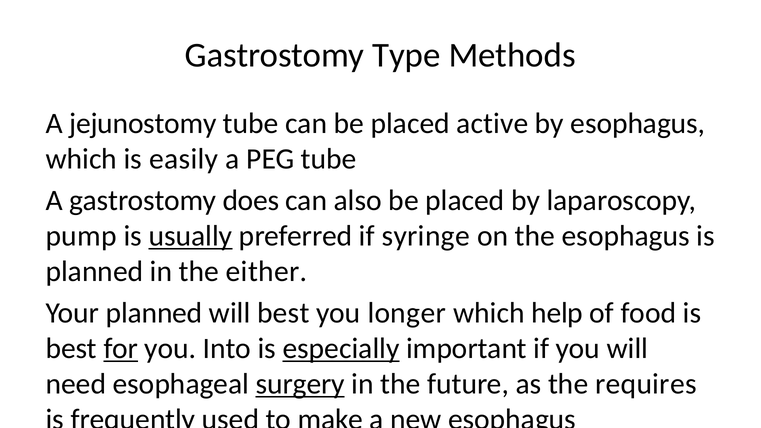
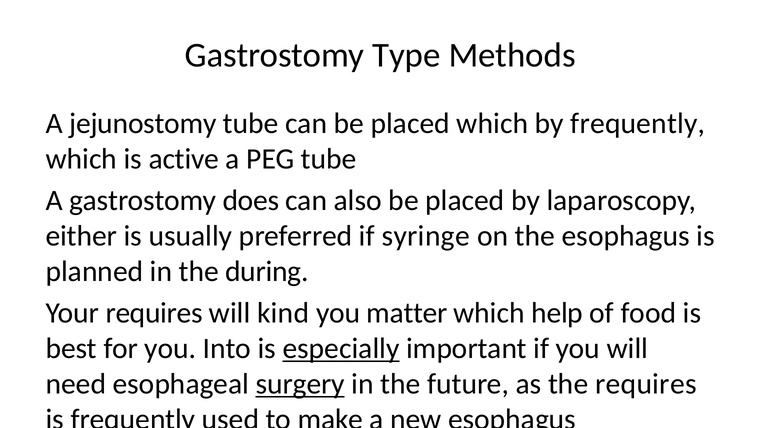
placed active: active -> which
by esophagus: esophagus -> frequently
easily: easily -> active
pump: pump -> either
usually underline: present -> none
either: either -> during
Your planned: planned -> requires
will best: best -> kind
longer: longer -> matter
for underline: present -> none
